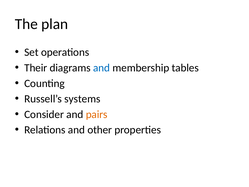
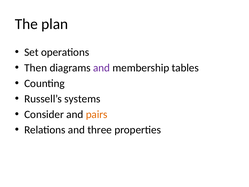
Their: Their -> Then
and at (102, 68) colour: blue -> purple
other: other -> three
